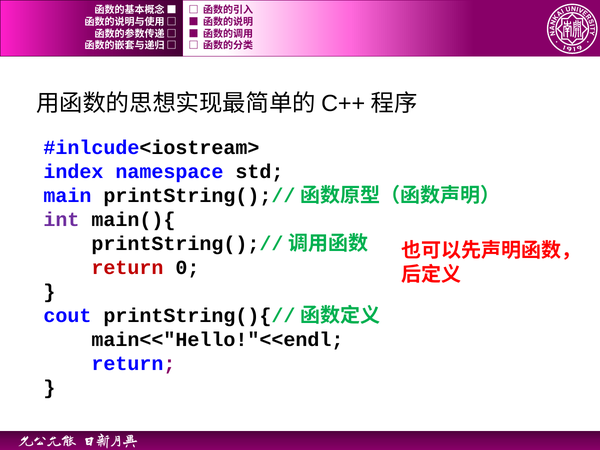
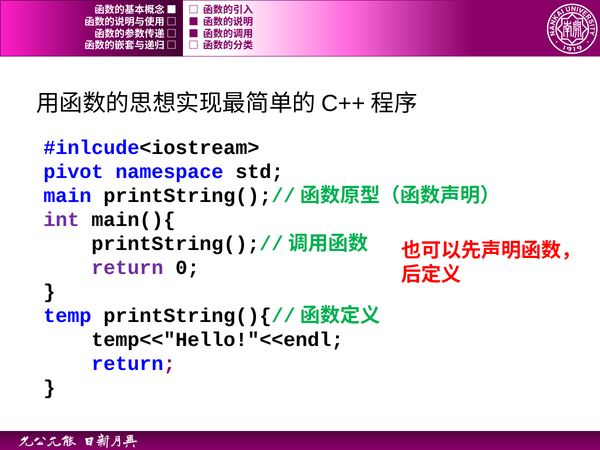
index: index -> pivot
return at (127, 268) colour: red -> purple
cout: cout -> temp
main<<"Hello!"<<endl: main<<"Hello!"<<endl -> temp<<"Hello!"<<endl
